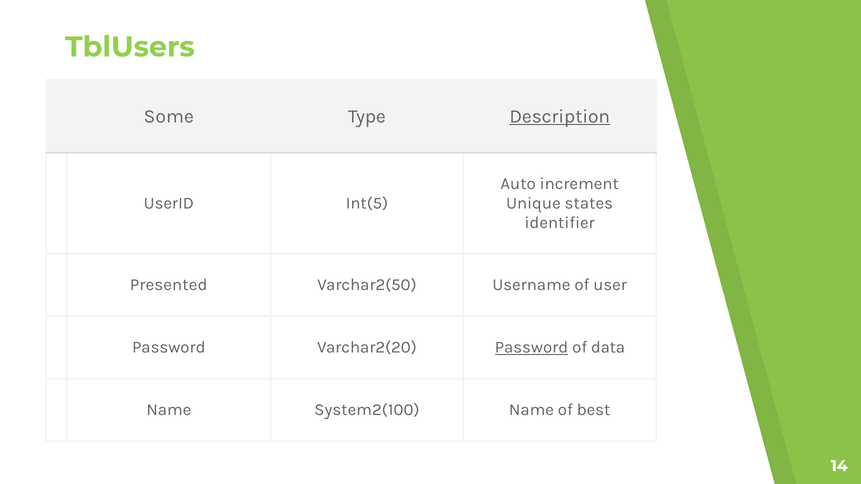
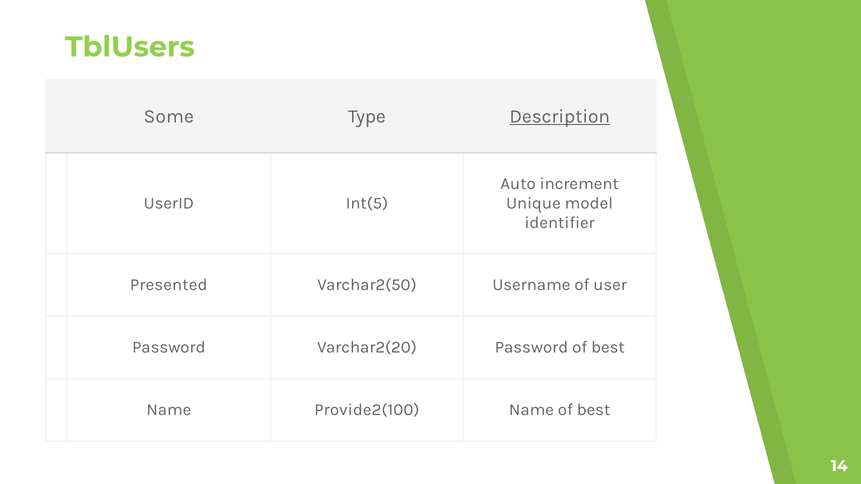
states: states -> model
Password at (531, 348) underline: present -> none
data at (608, 348): data -> best
System2(100: System2(100 -> Provide2(100
